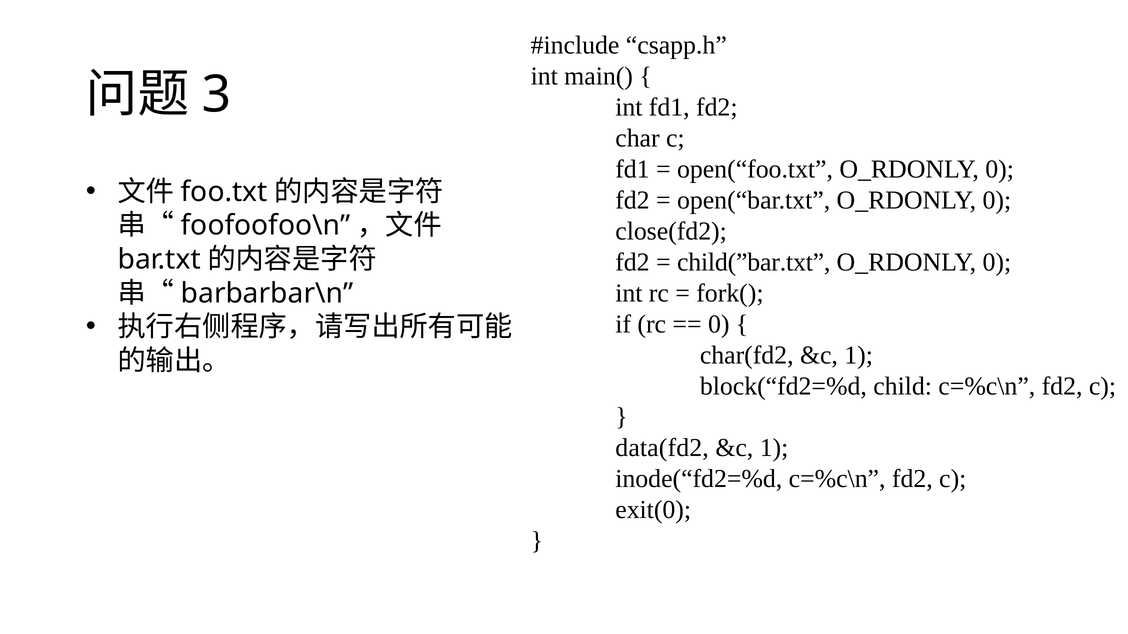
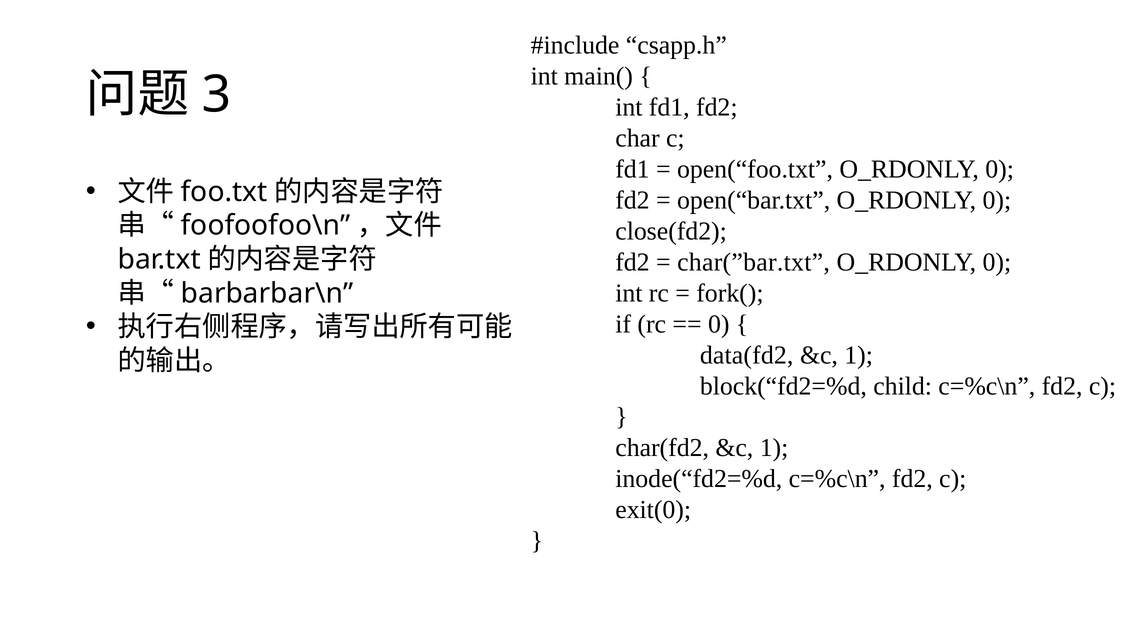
child(”bar.txt: child(”bar.txt -> char(”bar.txt
char(fd2: char(fd2 -> data(fd2
data(fd2: data(fd2 -> char(fd2
